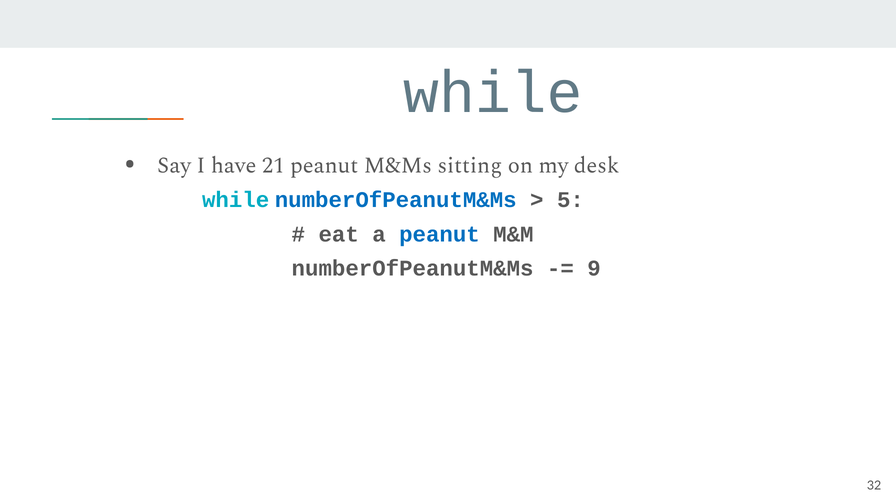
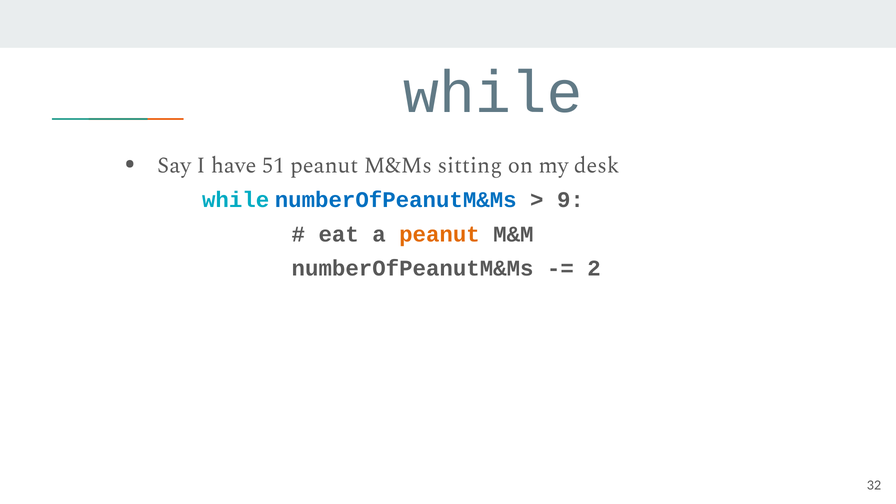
21: 21 -> 51
5: 5 -> 9
peanut at (439, 234) colour: blue -> orange
9: 9 -> 2
